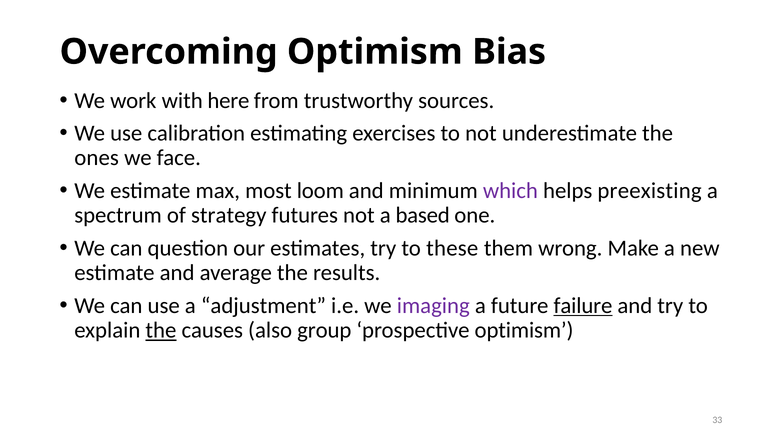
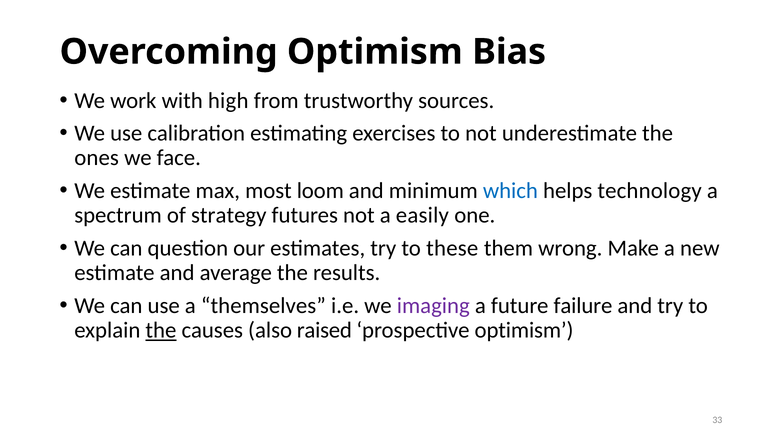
here: here -> high
which colour: purple -> blue
preexisting: preexisting -> technology
based: based -> easily
adjustment: adjustment -> themselves
failure underline: present -> none
group: group -> raised
